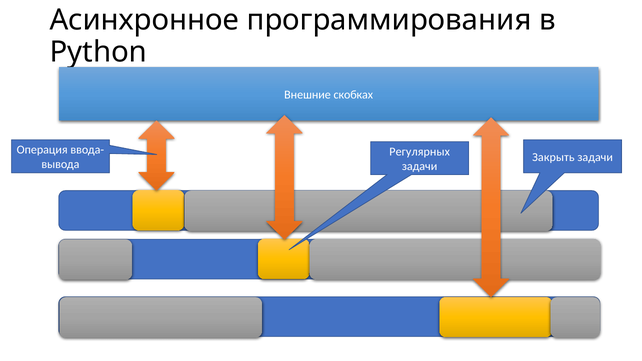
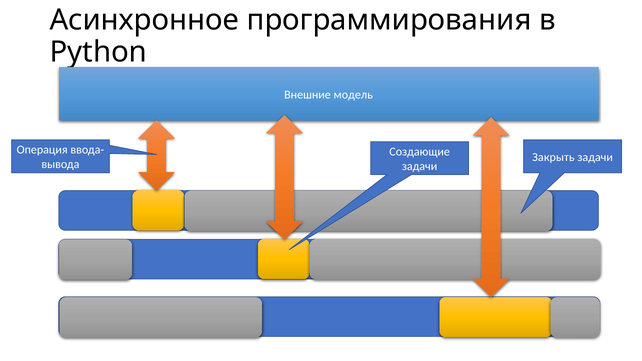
скобках: скобках -> модель
Регулярных: Регулярных -> Создающие
